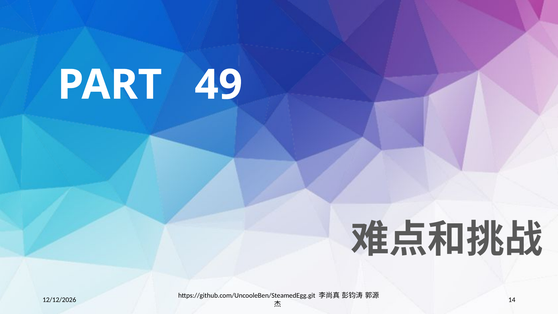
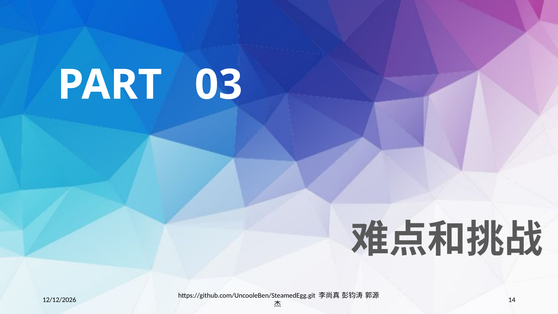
49: 49 -> 03
